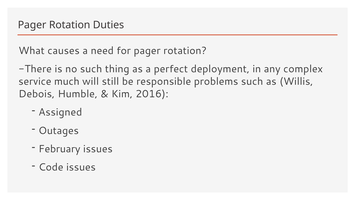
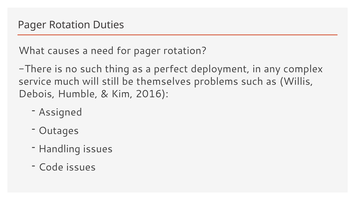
responsible: responsible -> themselves
February: February -> Handling
